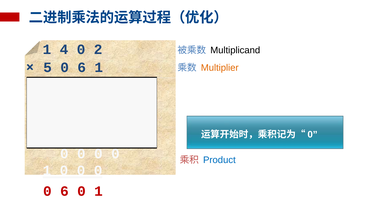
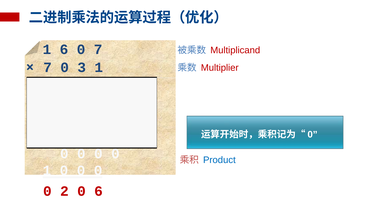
1 4: 4 -> 6
0 2: 2 -> 7
Multiplicand colour: black -> red
Multiplier colour: orange -> red
5 at (48, 67): 5 -> 7
6 at (82, 67): 6 -> 3
6 at (64, 191): 6 -> 2
1 at (99, 191): 1 -> 6
